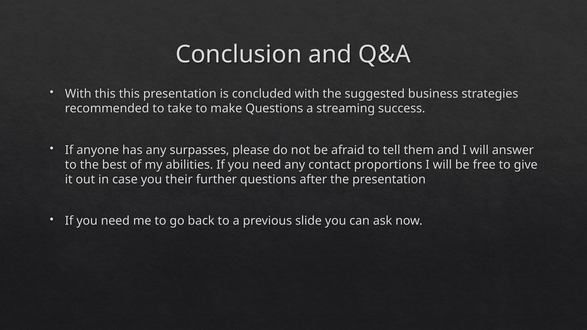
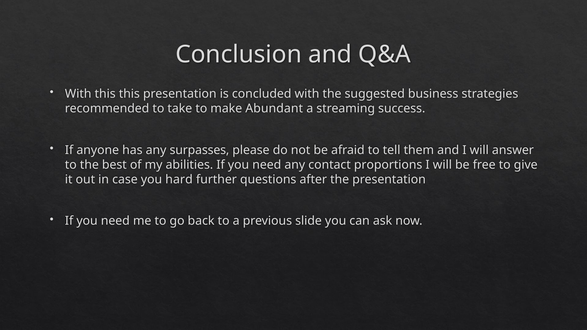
make Questions: Questions -> Abundant
their: their -> hard
